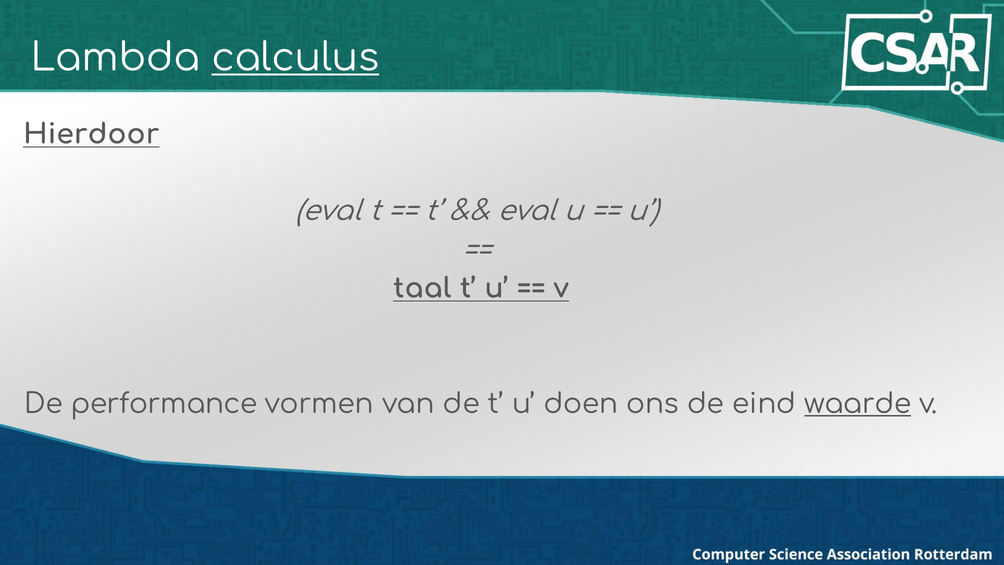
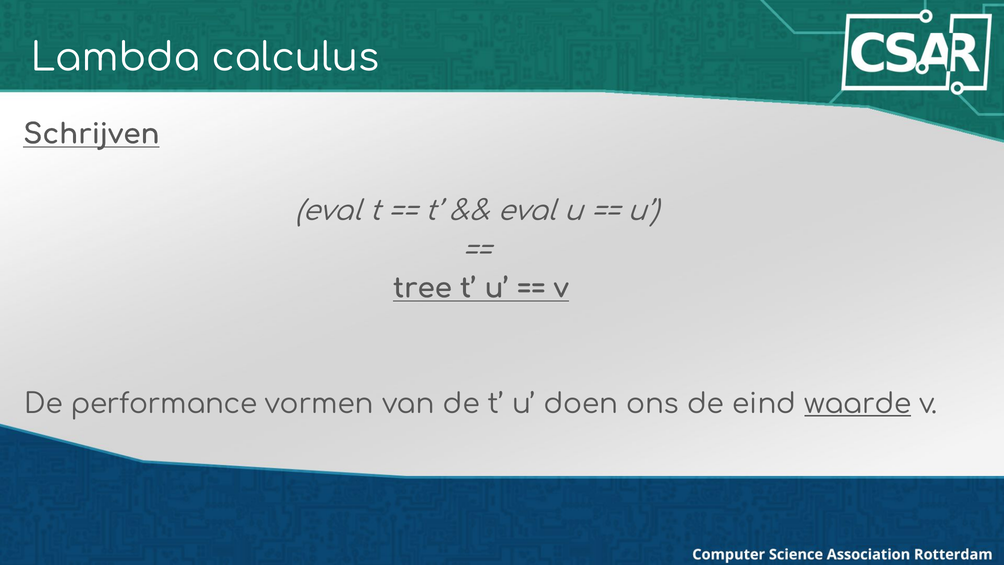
calculus underline: present -> none
Hierdoor: Hierdoor -> Schrijven
taal: taal -> tree
